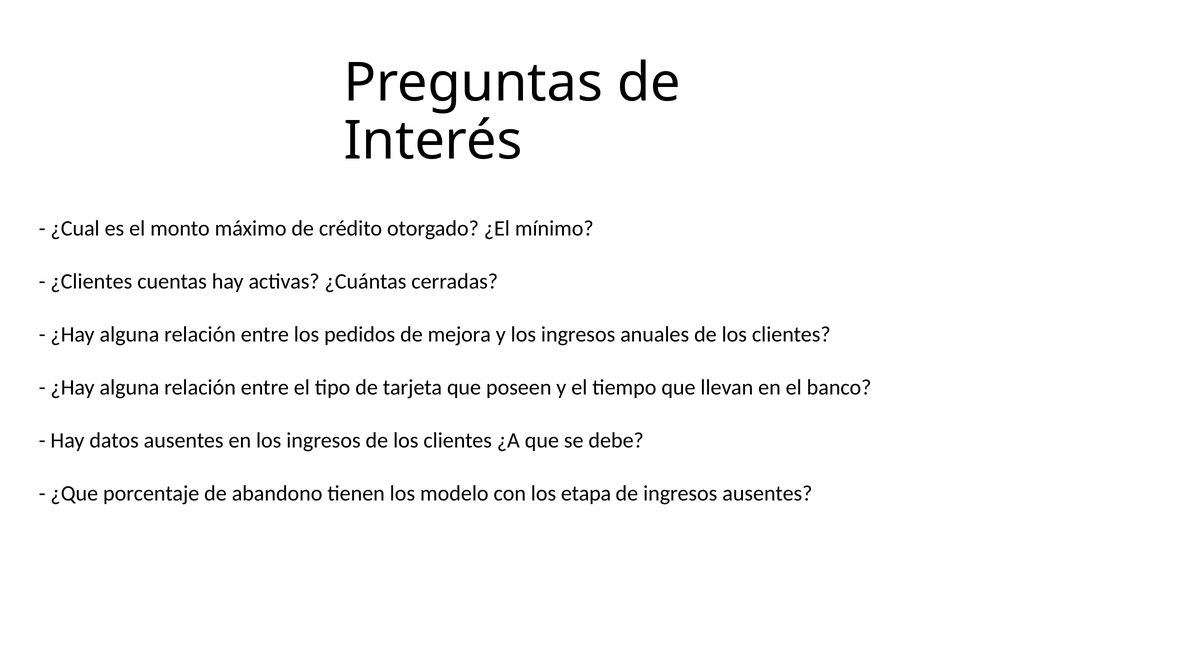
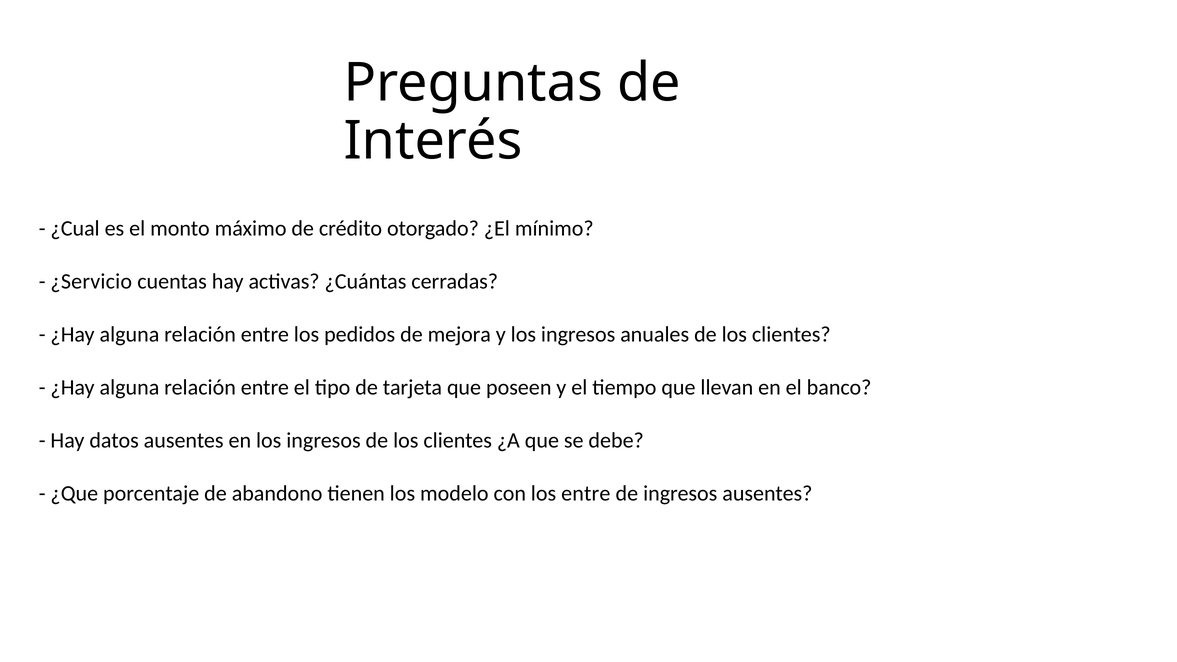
¿Clientes: ¿Clientes -> ¿Servicio
los etapa: etapa -> entre
